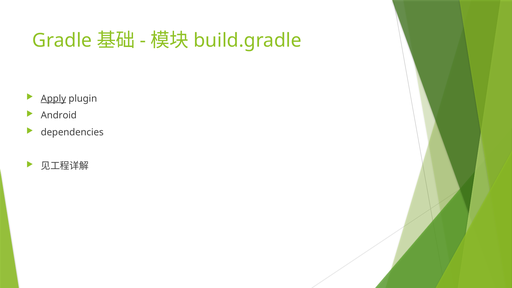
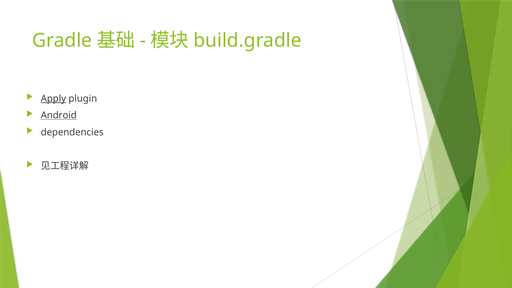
Android underline: none -> present
